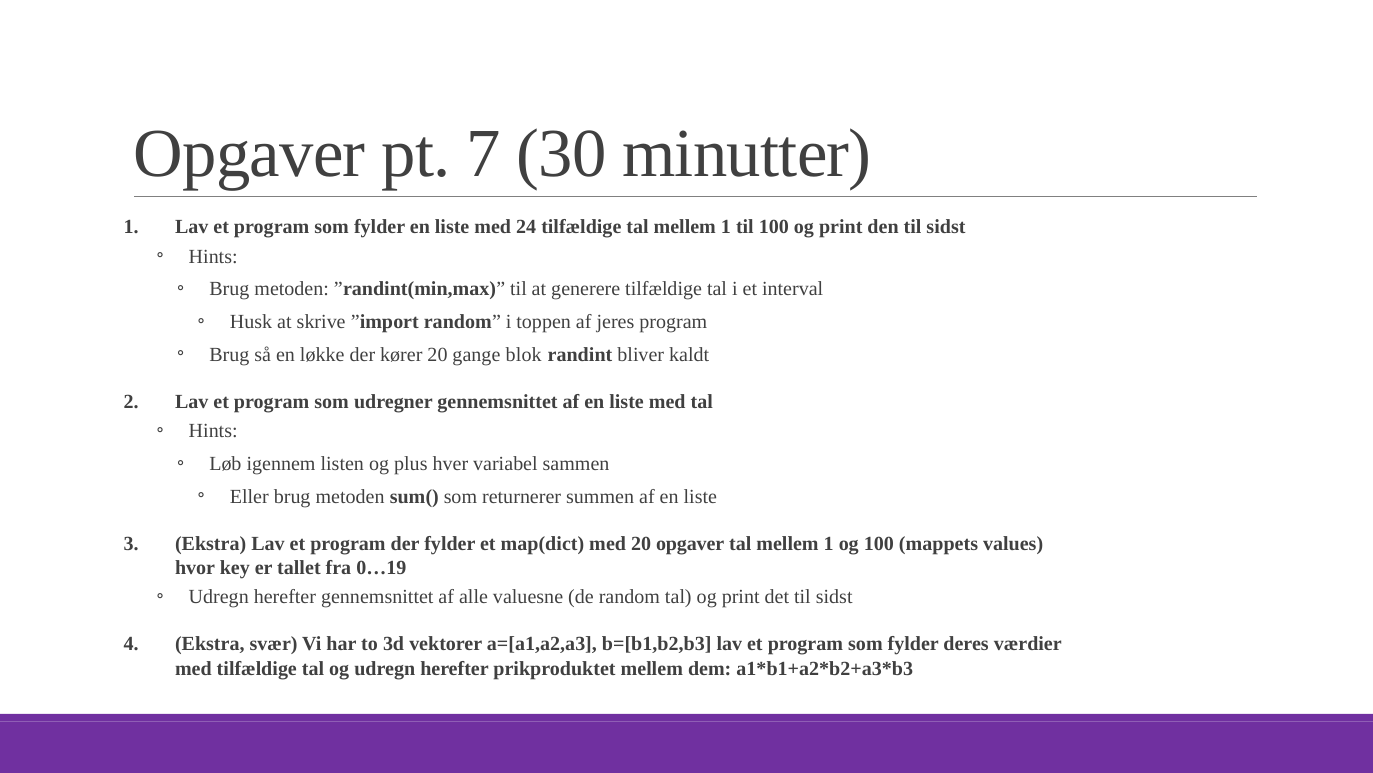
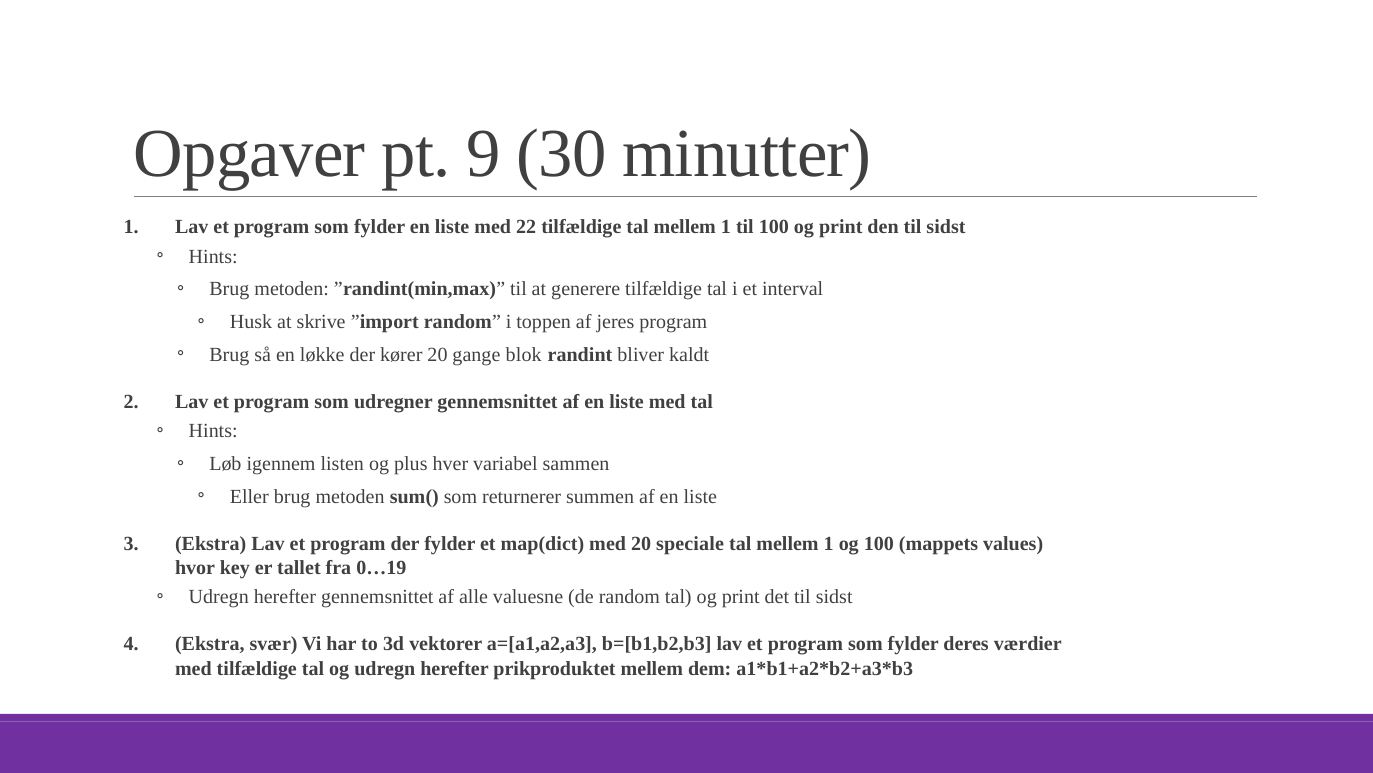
7: 7 -> 9
24: 24 -> 22
20 opgaver: opgaver -> speciale
